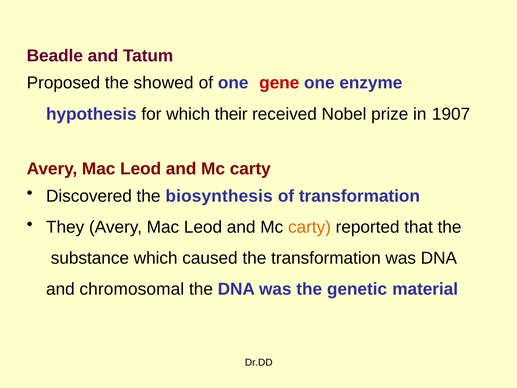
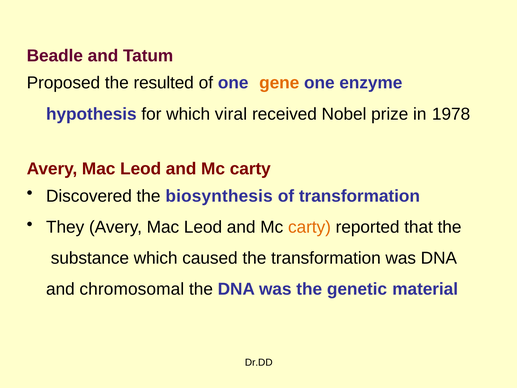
showed: showed -> resulted
gene colour: red -> orange
their: their -> viral
1907: 1907 -> 1978
